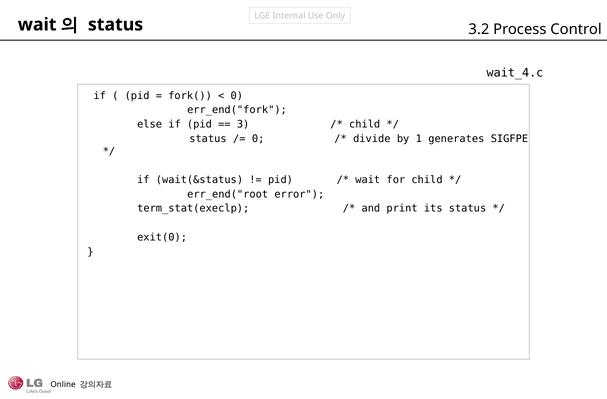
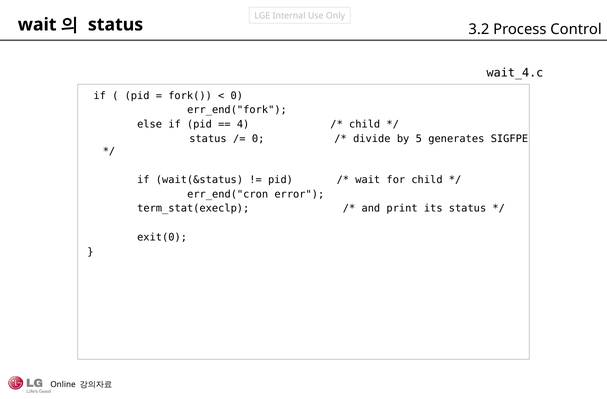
3: 3 -> 4
1: 1 -> 5
err_end("root: err_end("root -> err_end("cron
